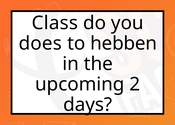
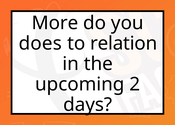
Class: Class -> More
hebben: hebben -> relation
